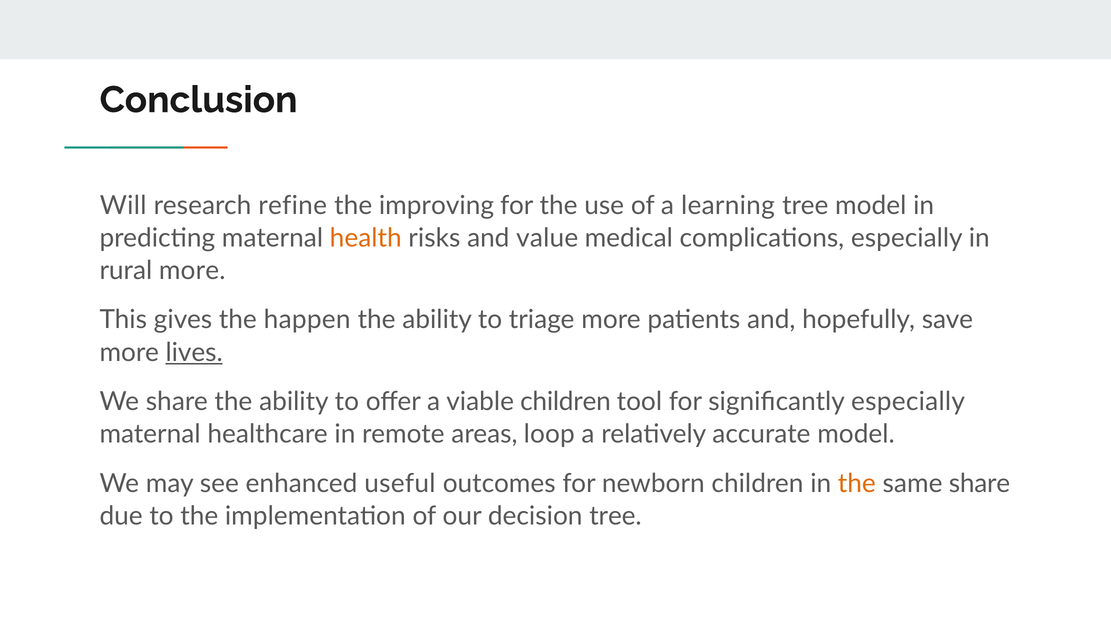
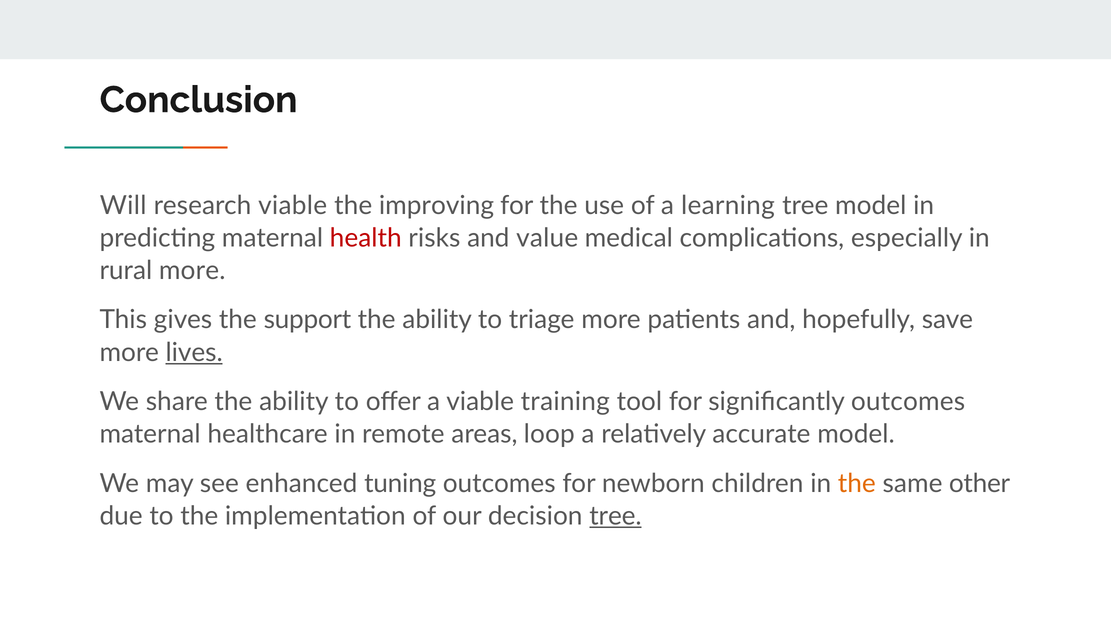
research refine: refine -> viable
health colour: orange -> red
happen: happen -> support
viable children: children -> training
significantly especially: especially -> outcomes
useful: useful -> tuning
same share: share -> other
tree at (615, 516) underline: none -> present
